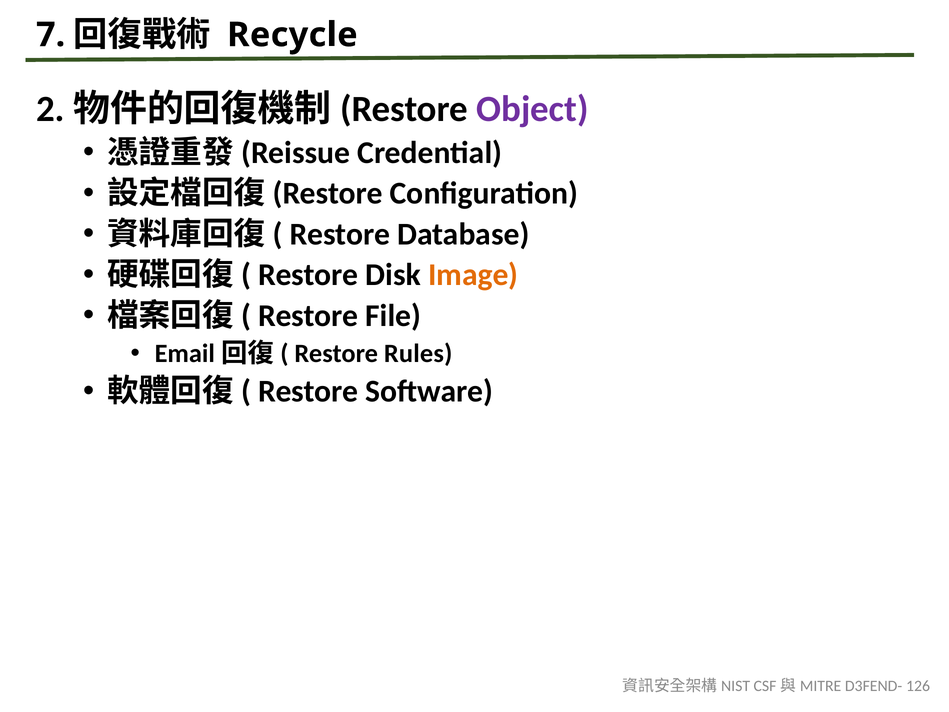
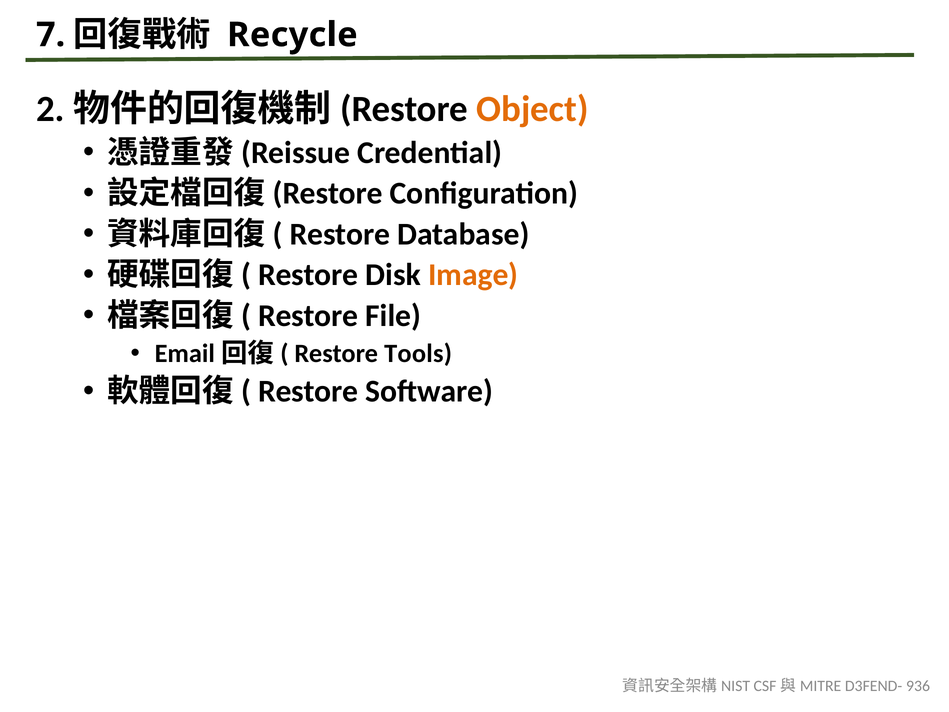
Object colour: purple -> orange
Rules: Rules -> Tools
126: 126 -> 936
